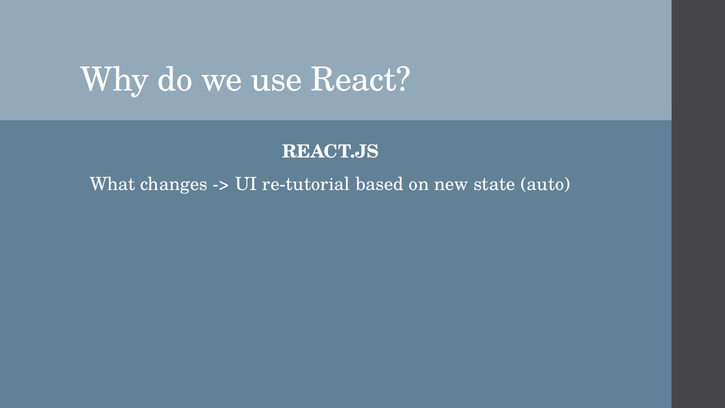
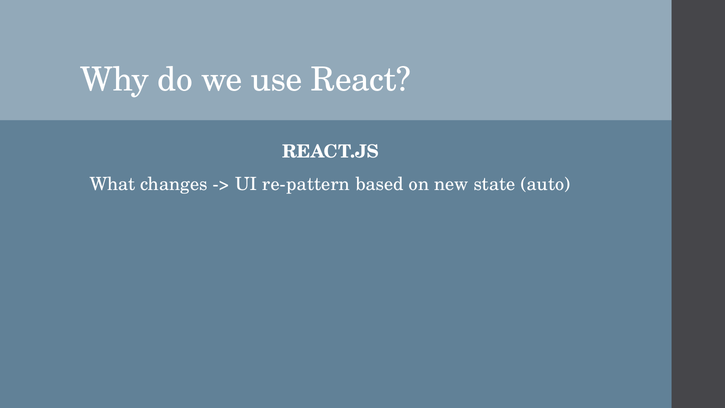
re-tutorial: re-tutorial -> re-pattern
